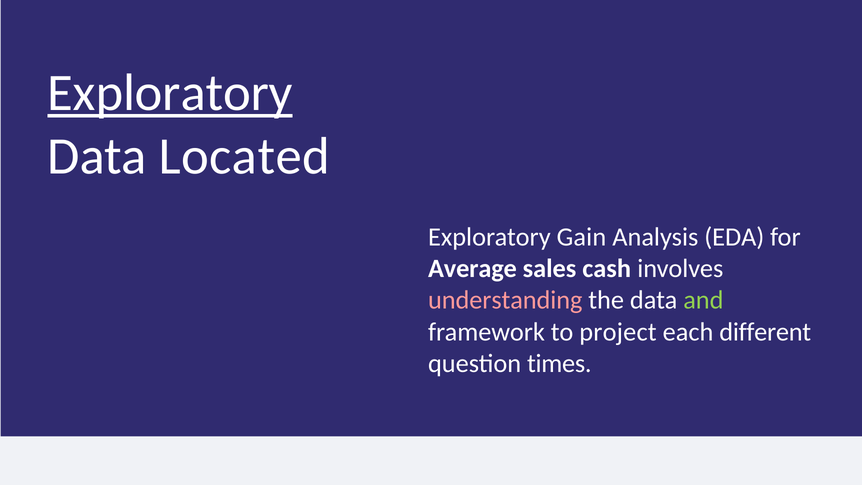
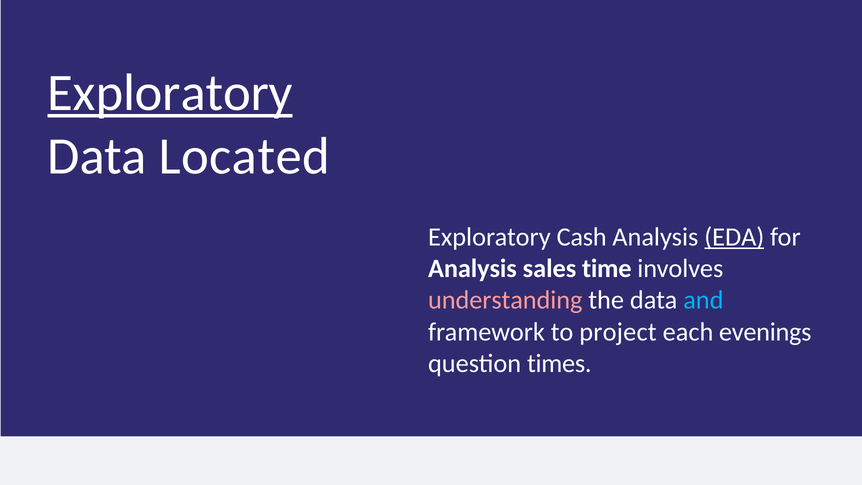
Gain: Gain -> Cash
EDA underline: none -> present
Average at (472, 269): Average -> Analysis
cash: cash -> time
and colour: light green -> light blue
different: different -> evenings
